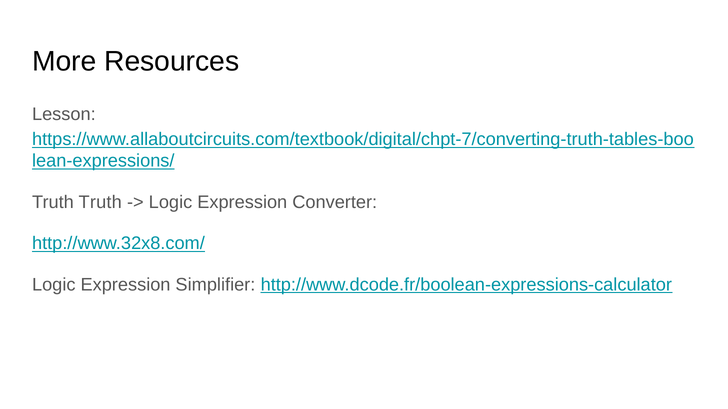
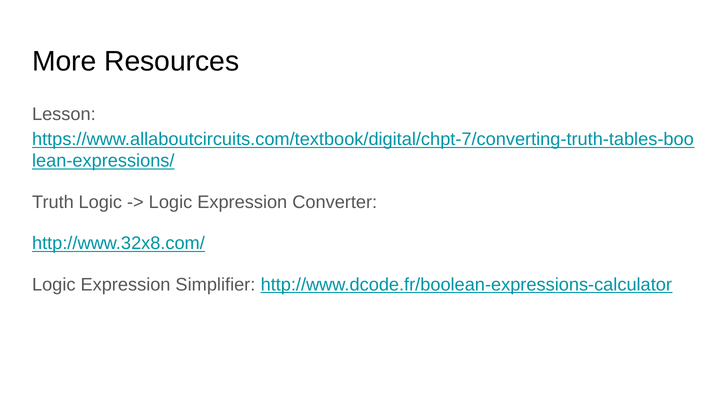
Truth Truth: Truth -> Logic
